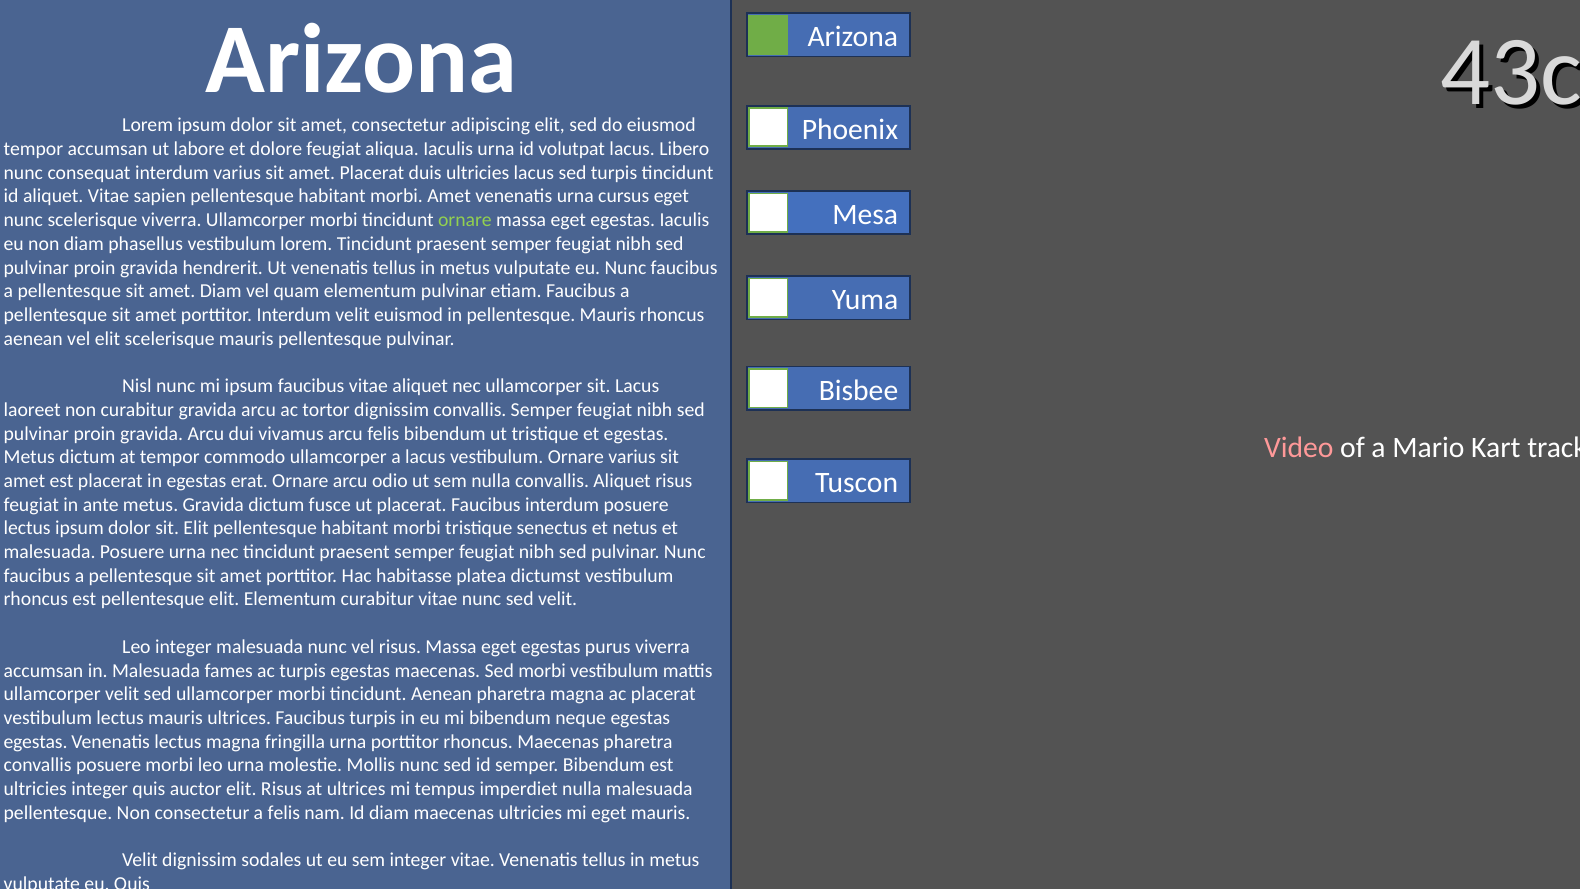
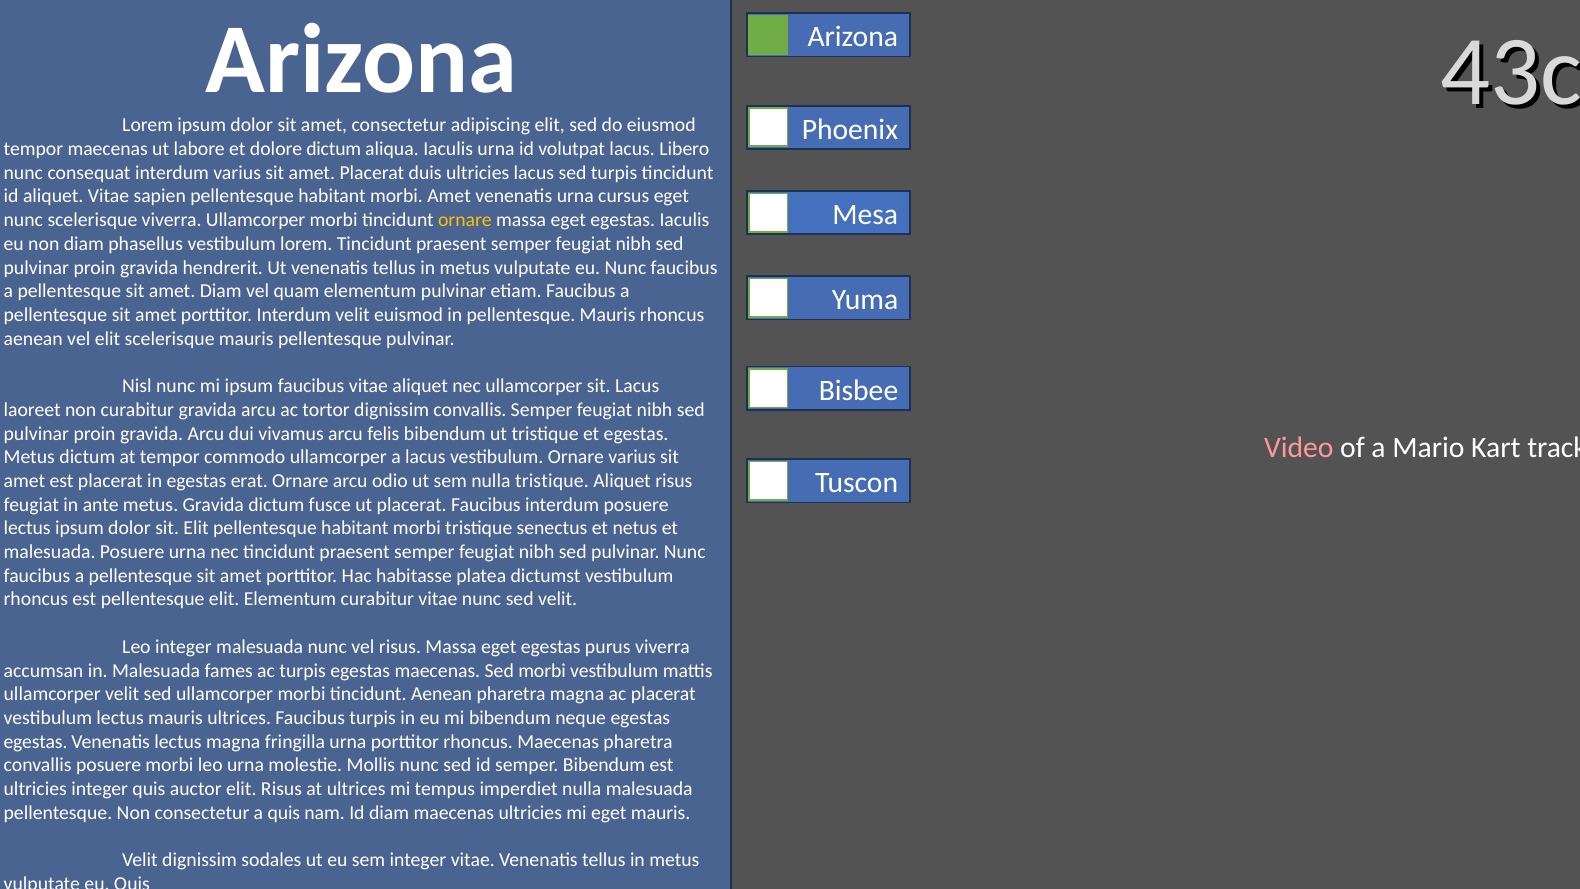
tempor accumsan: accumsan -> maecenas
dolore feugiat: feugiat -> dictum
ornare at (465, 220) colour: light green -> yellow
nulla convallis: convallis -> tristique
a felis: felis -> quis
